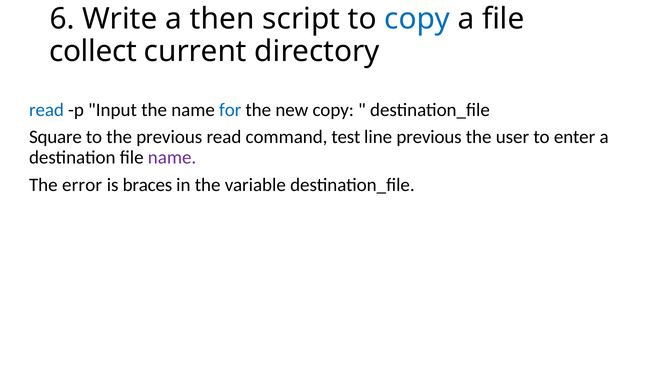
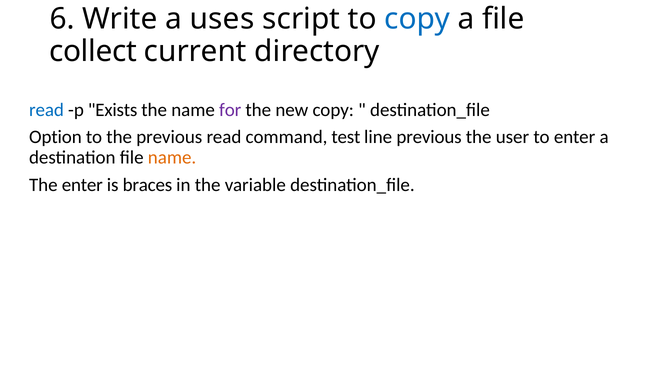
then: then -> uses
Input: Input -> Exists
for colour: blue -> purple
Square: Square -> Option
name at (172, 158) colour: purple -> orange
The error: error -> enter
